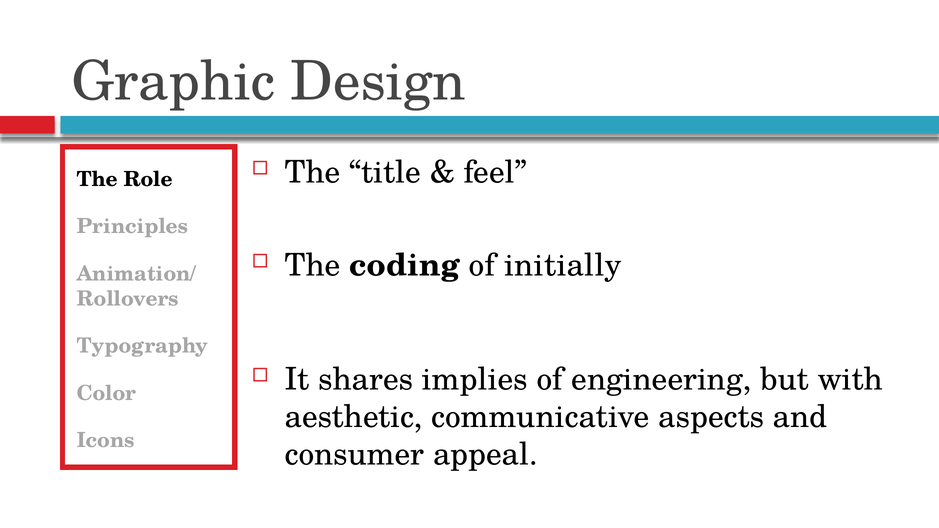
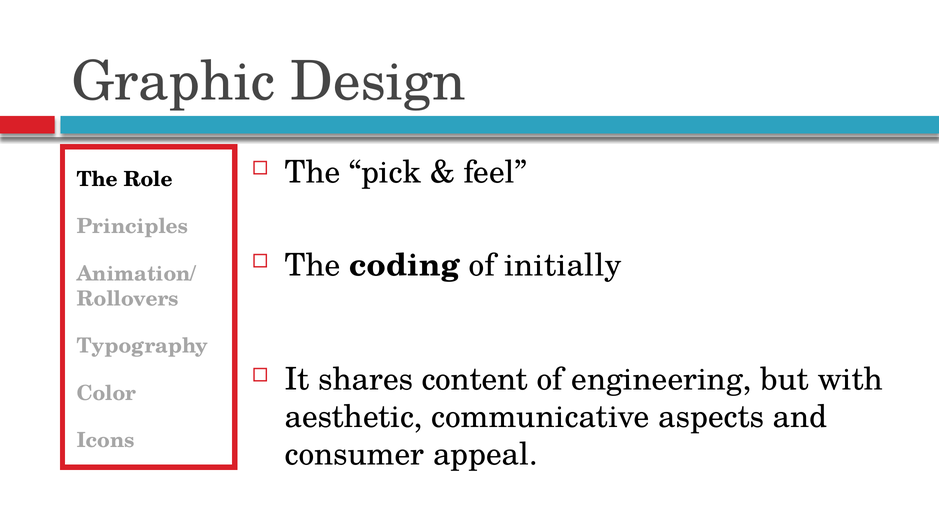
title: title -> pick
implies: implies -> content
